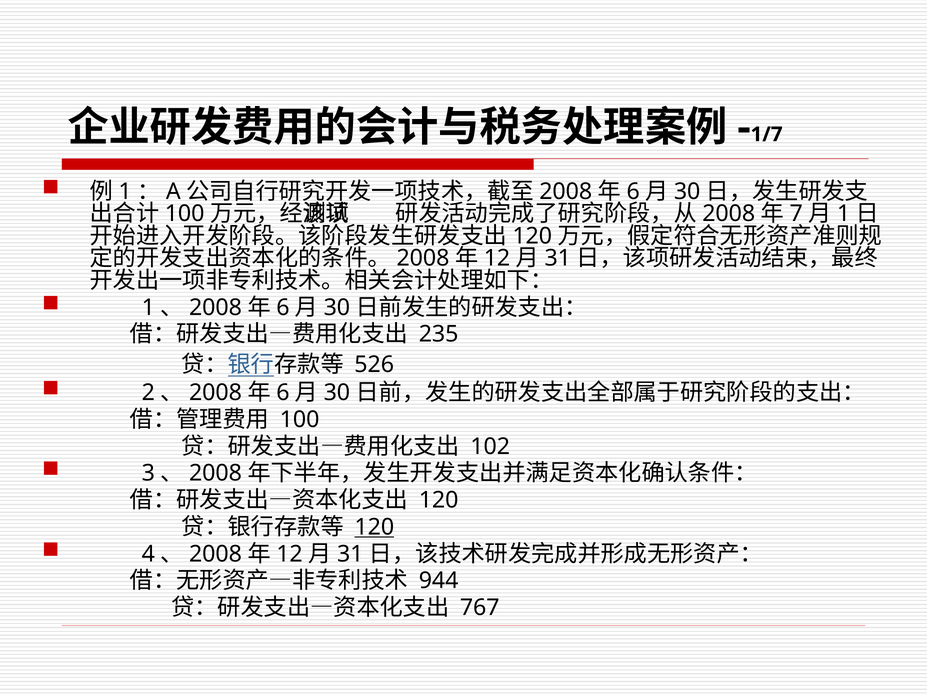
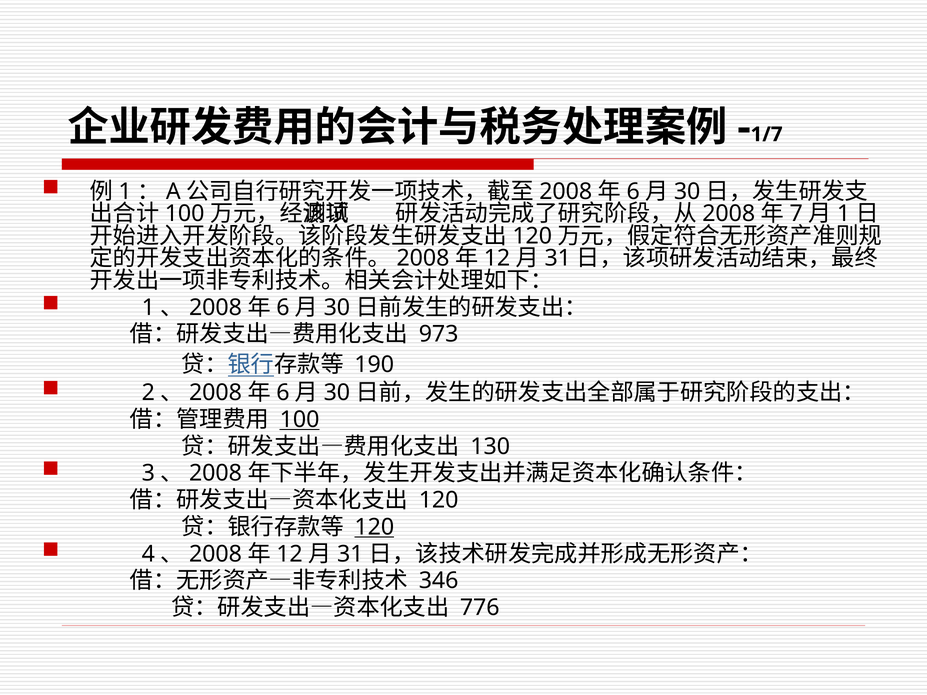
235: 235 -> 973
526: 526 -> 190
100 underline: none -> present
102: 102 -> 130
944: 944 -> 346
767: 767 -> 776
